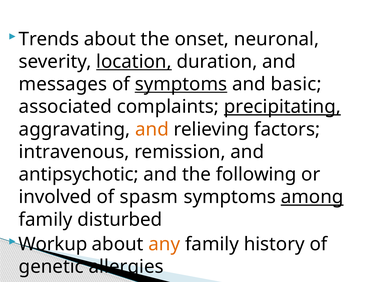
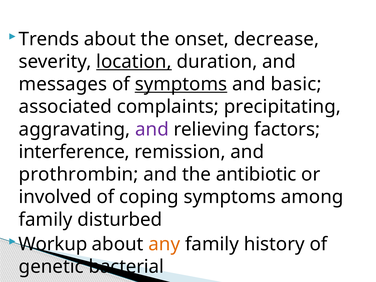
neuronal: neuronal -> decrease
precipitating underline: present -> none
and at (152, 129) colour: orange -> purple
intravenous: intravenous -> interference
antipsychotic: antipsychotic -> prothrombin
following: following -> antibiotic
spasm: spasm -> coping
among underline: present -> none
allergies: allergies -> bacterial
